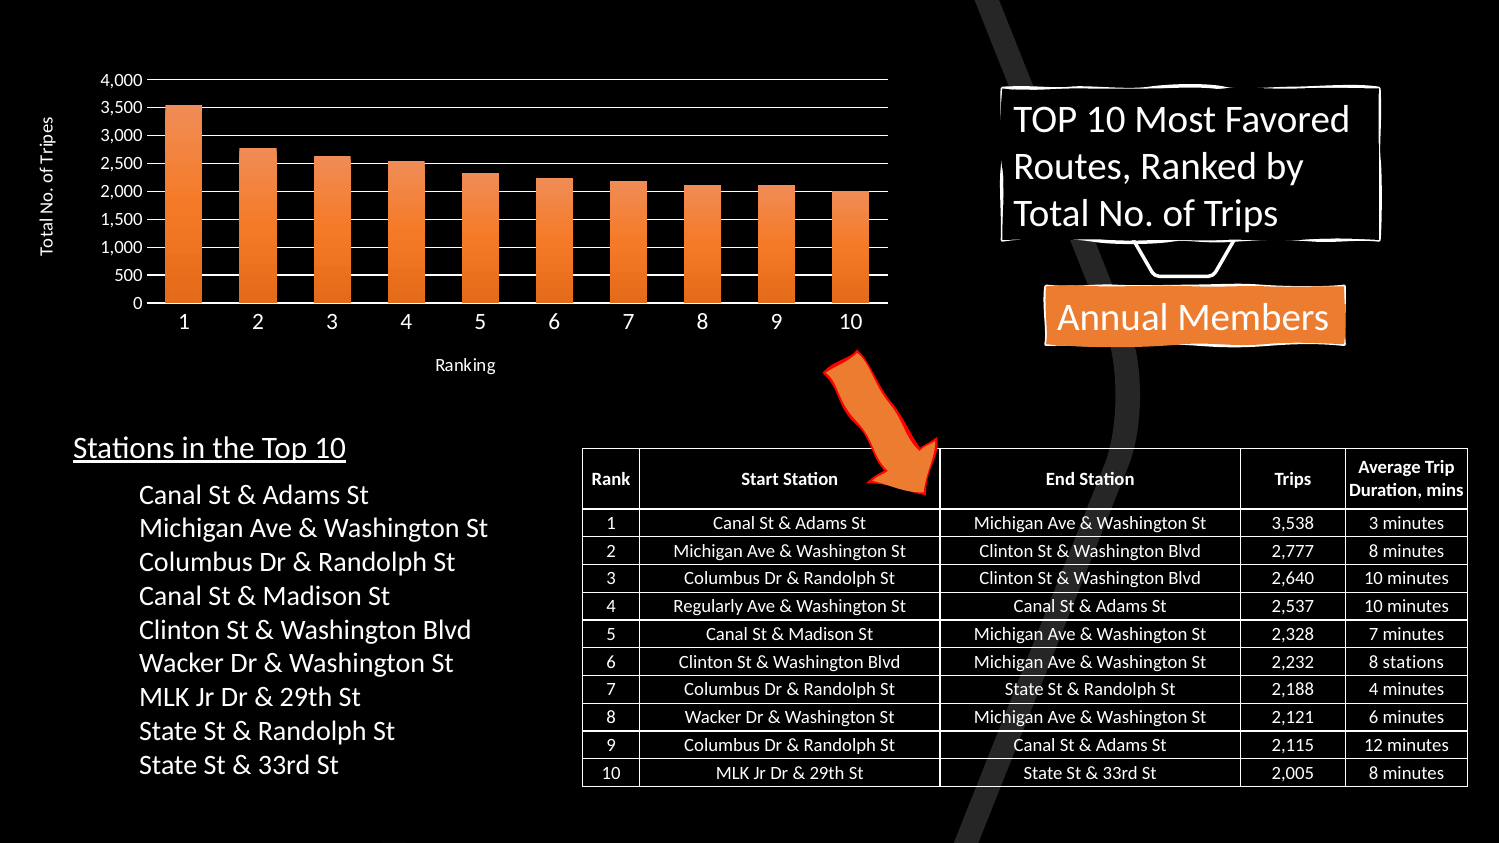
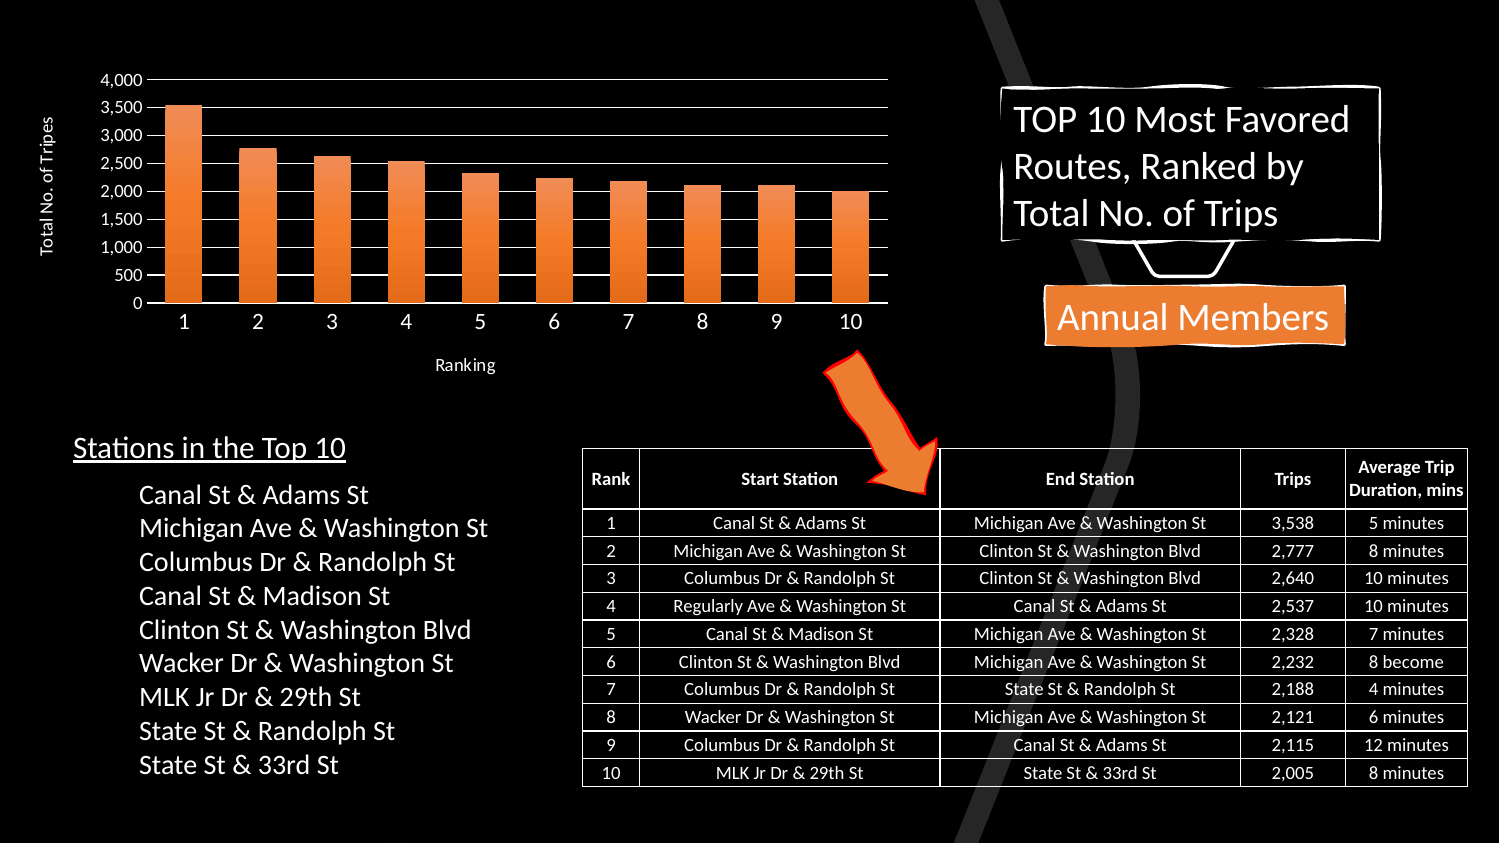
3,538 3: 3 -> 5
8 stations: stations -> become
